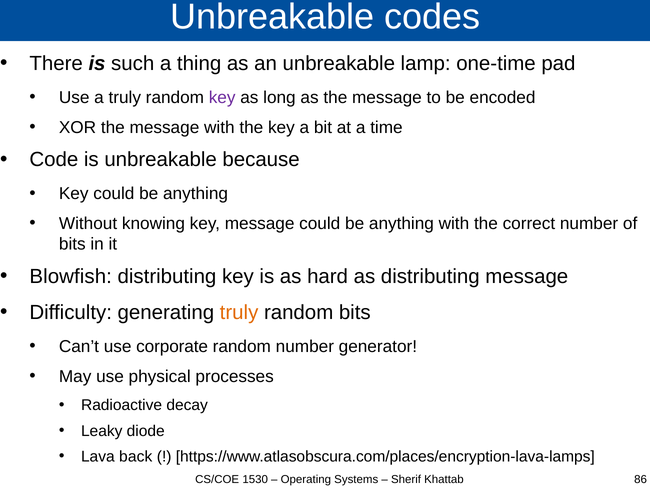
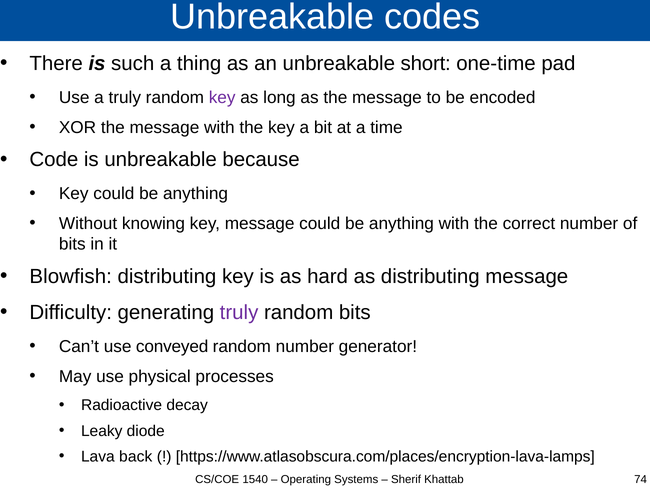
lamp: lamp -> short
truly at (239, 313) colour: orange -> purple
corporate: corporate -> conveyed
1530: 1530 -> 1540
86: 86 -> 74
